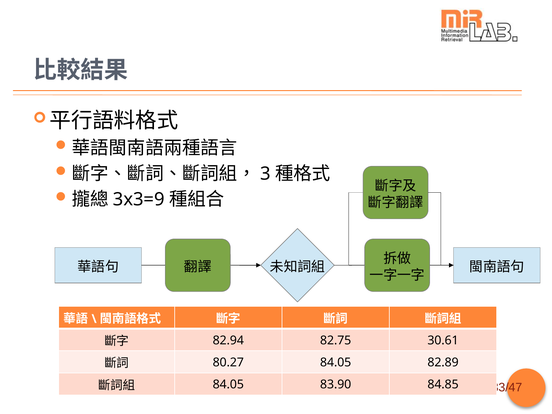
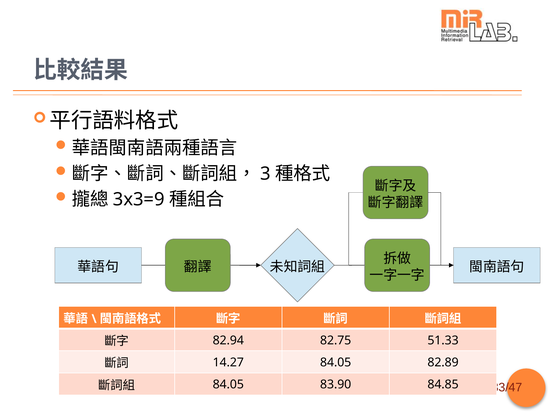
30.61: 30.61 -> 51.33
80.27: 80.27 -> 14.27
